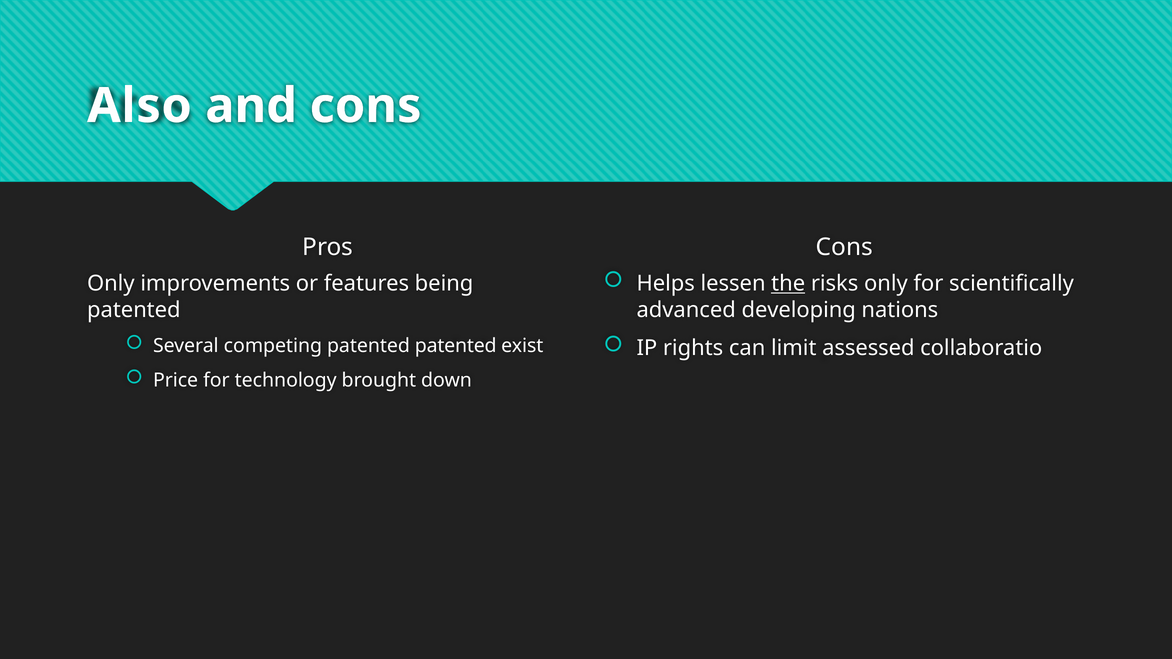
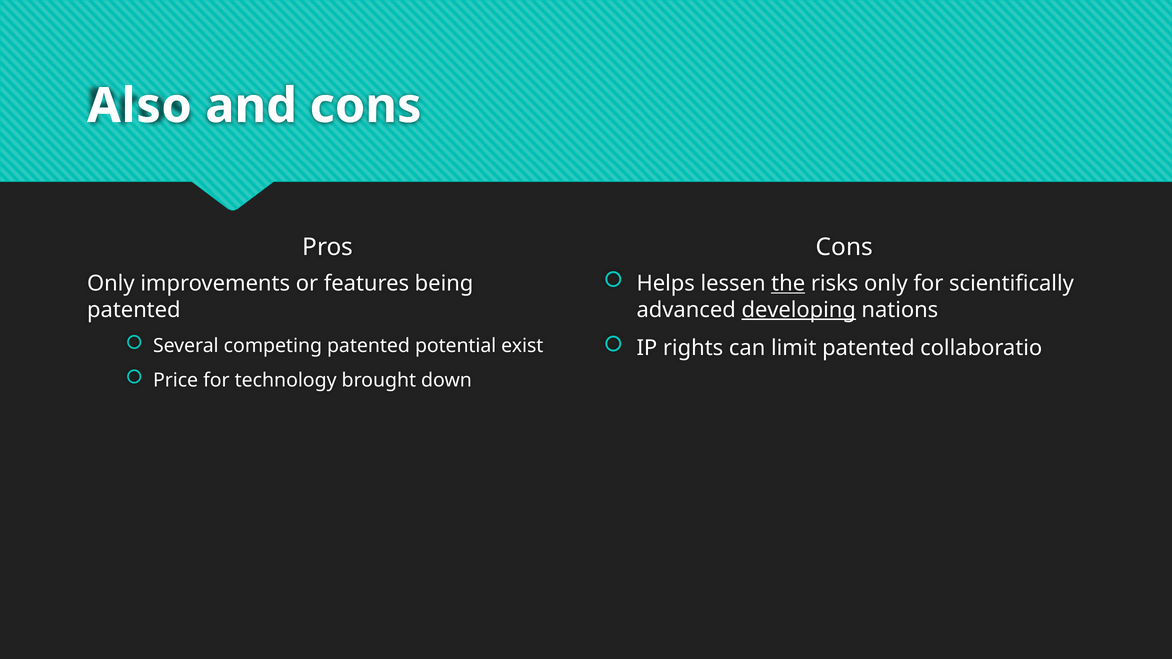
developing underline: none -> present
patented patented: patented -> potential
limit assessed: assessed -> patented
